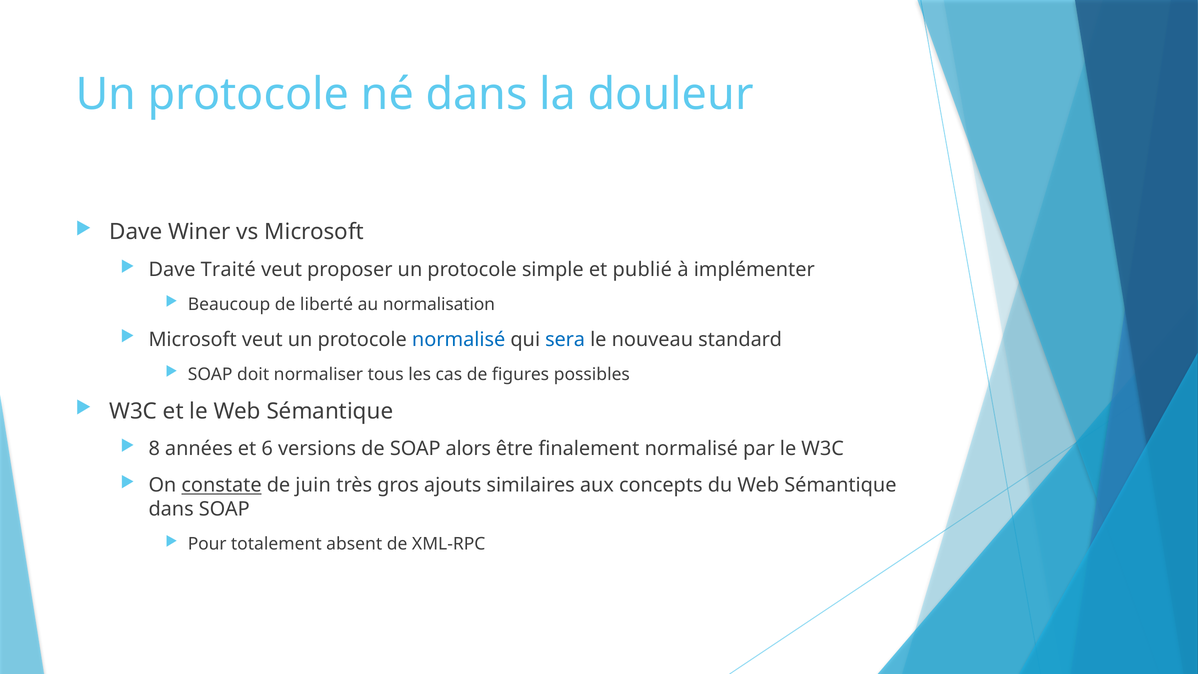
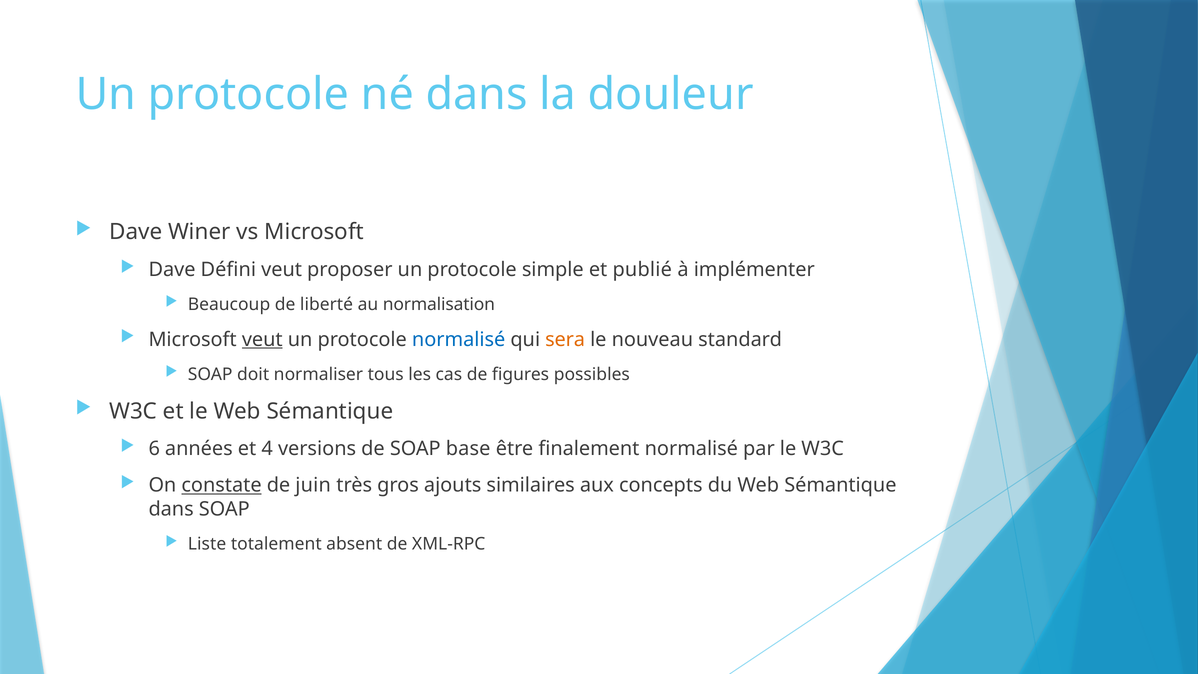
Traité: Traité -> Défini
veut at (262, 339) underline: none -> present
sera colour: blue -> orange
8: 8 -> 6
6: 6 -> 4
alors: alors -> base
Pour: Pour -> Liste
